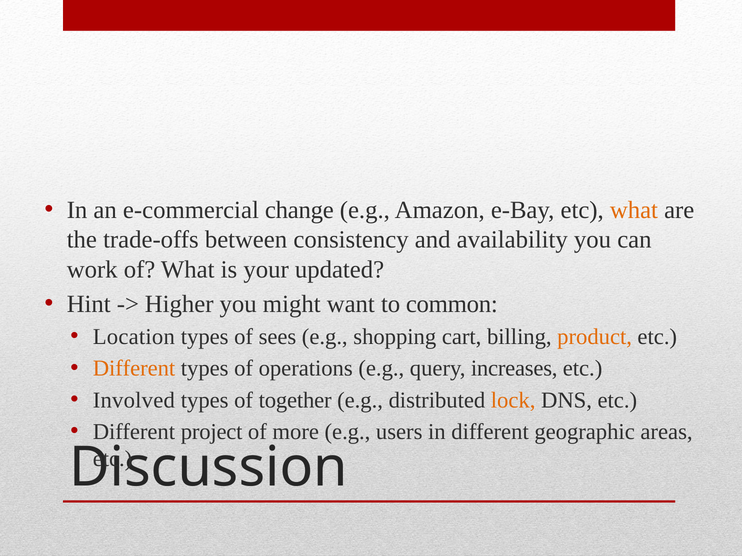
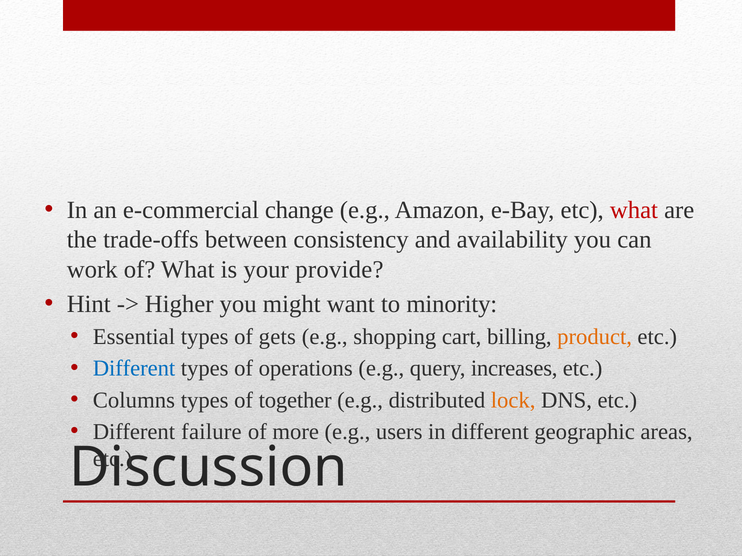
what at (634, 210) colour: orange -> red
updated: updated -> provide
common: common -> minority
Location: Location -> Essential
sees: sees -> gets
Different at (134, 369) colour: orange -> blue
Involved: Involved -> Columns
project: project -> failure
